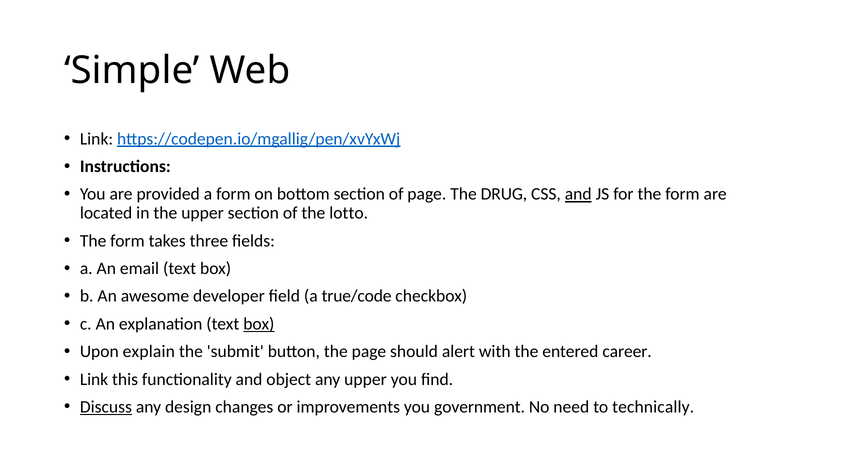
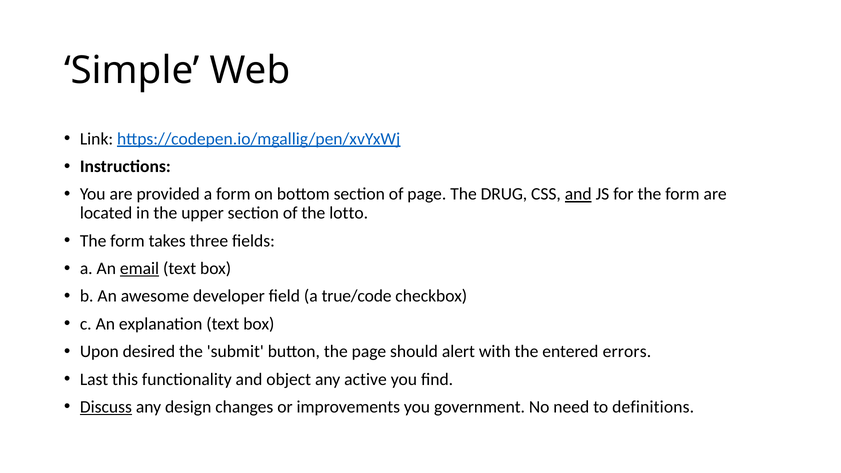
email underline: none -> present
box at (259, 324) underline: present -> none
explain: explain -> desired
career: career -> errors
Link at (94, 379): Link -> Last
any upper: upper -> active
technically: technically -> definitions
